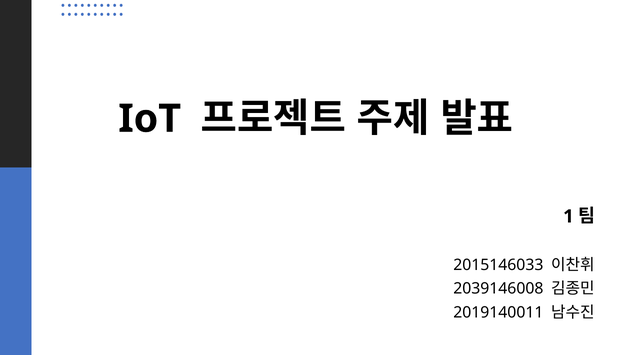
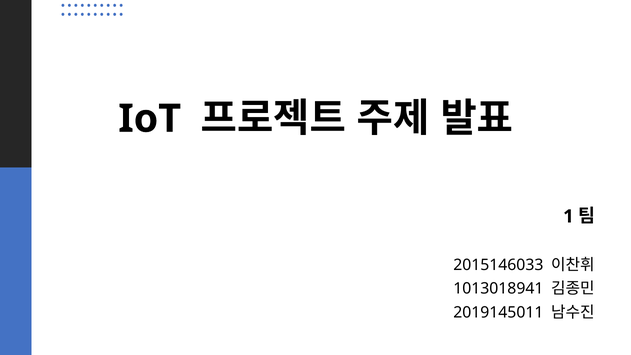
2039146008: 2039146008 -> 1013018941
2019140011: 2019140011 -> 2019145011
